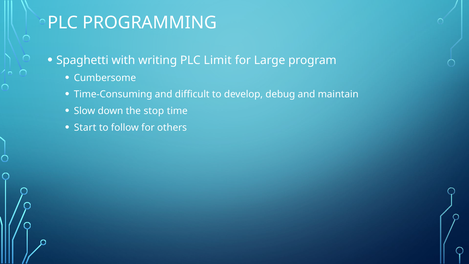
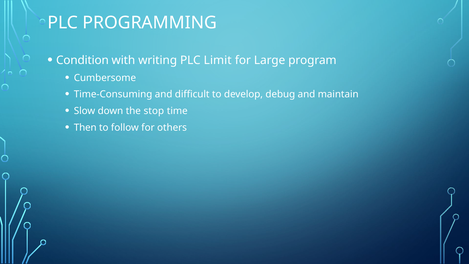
Spaghetti: Spaghetti -> Condition
Start: Start -> Then
